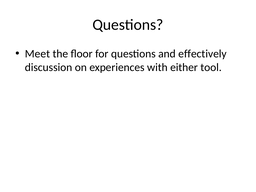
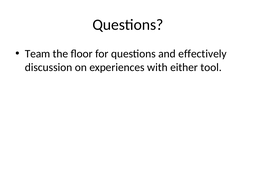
Meet: Meet -> Team
